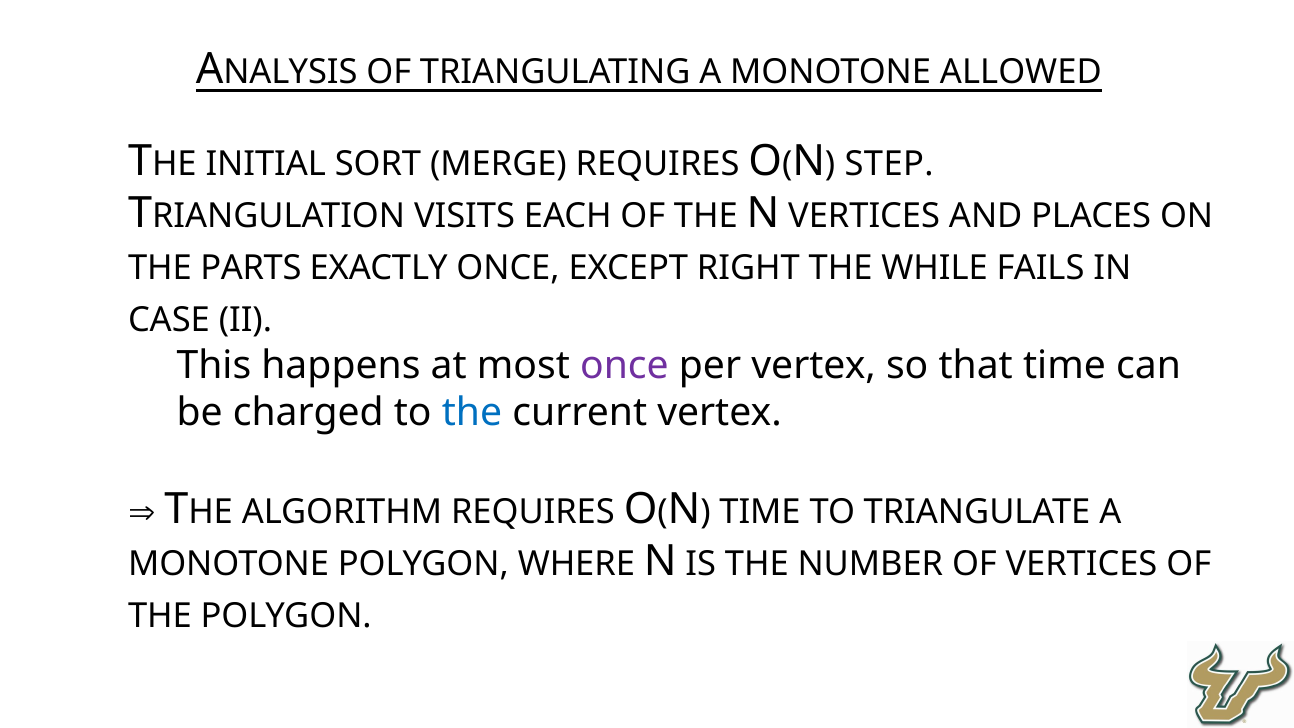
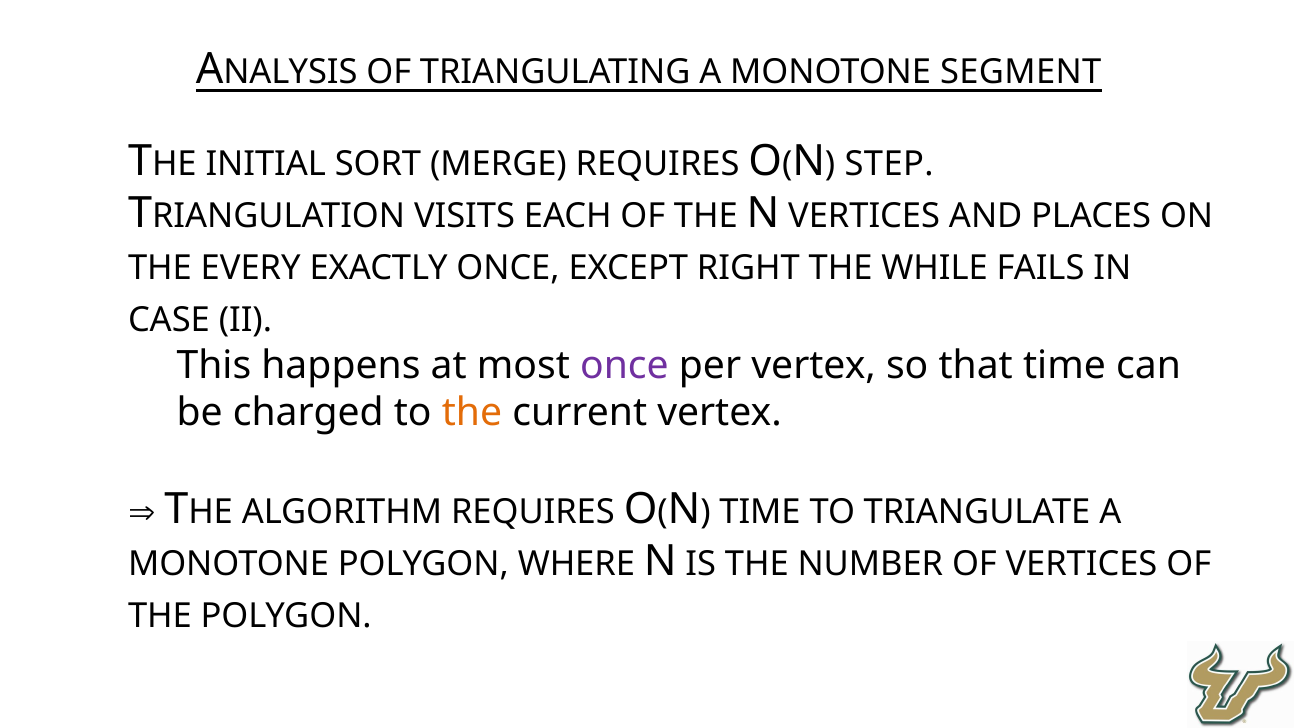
ALLOWED: ALLOWED -> SEGMENT
PARTS: PARTS -> EVERY
the at (472, 413) colour: blue -> orange
